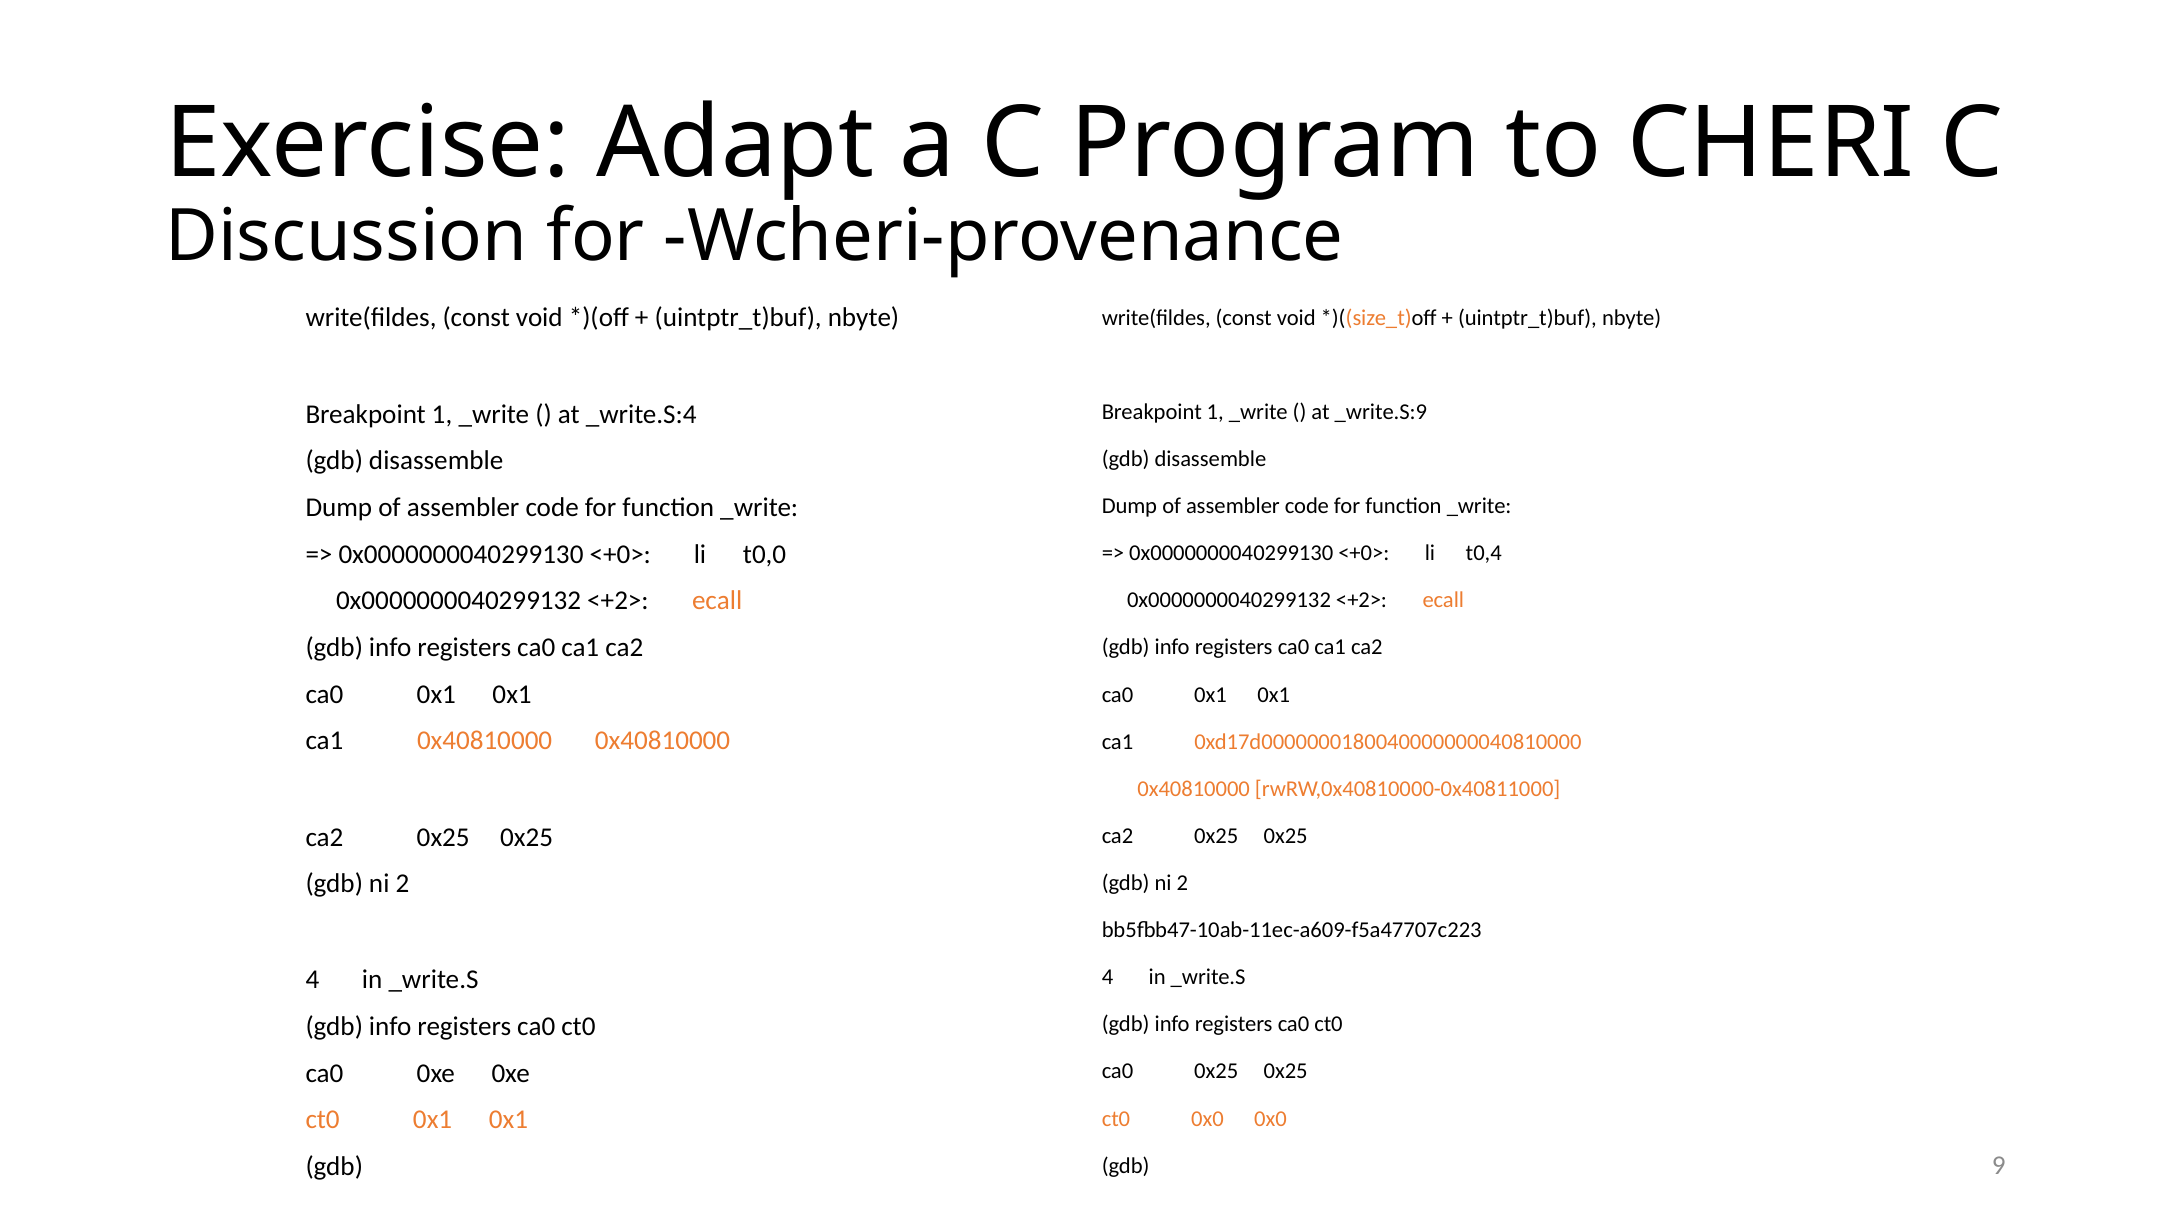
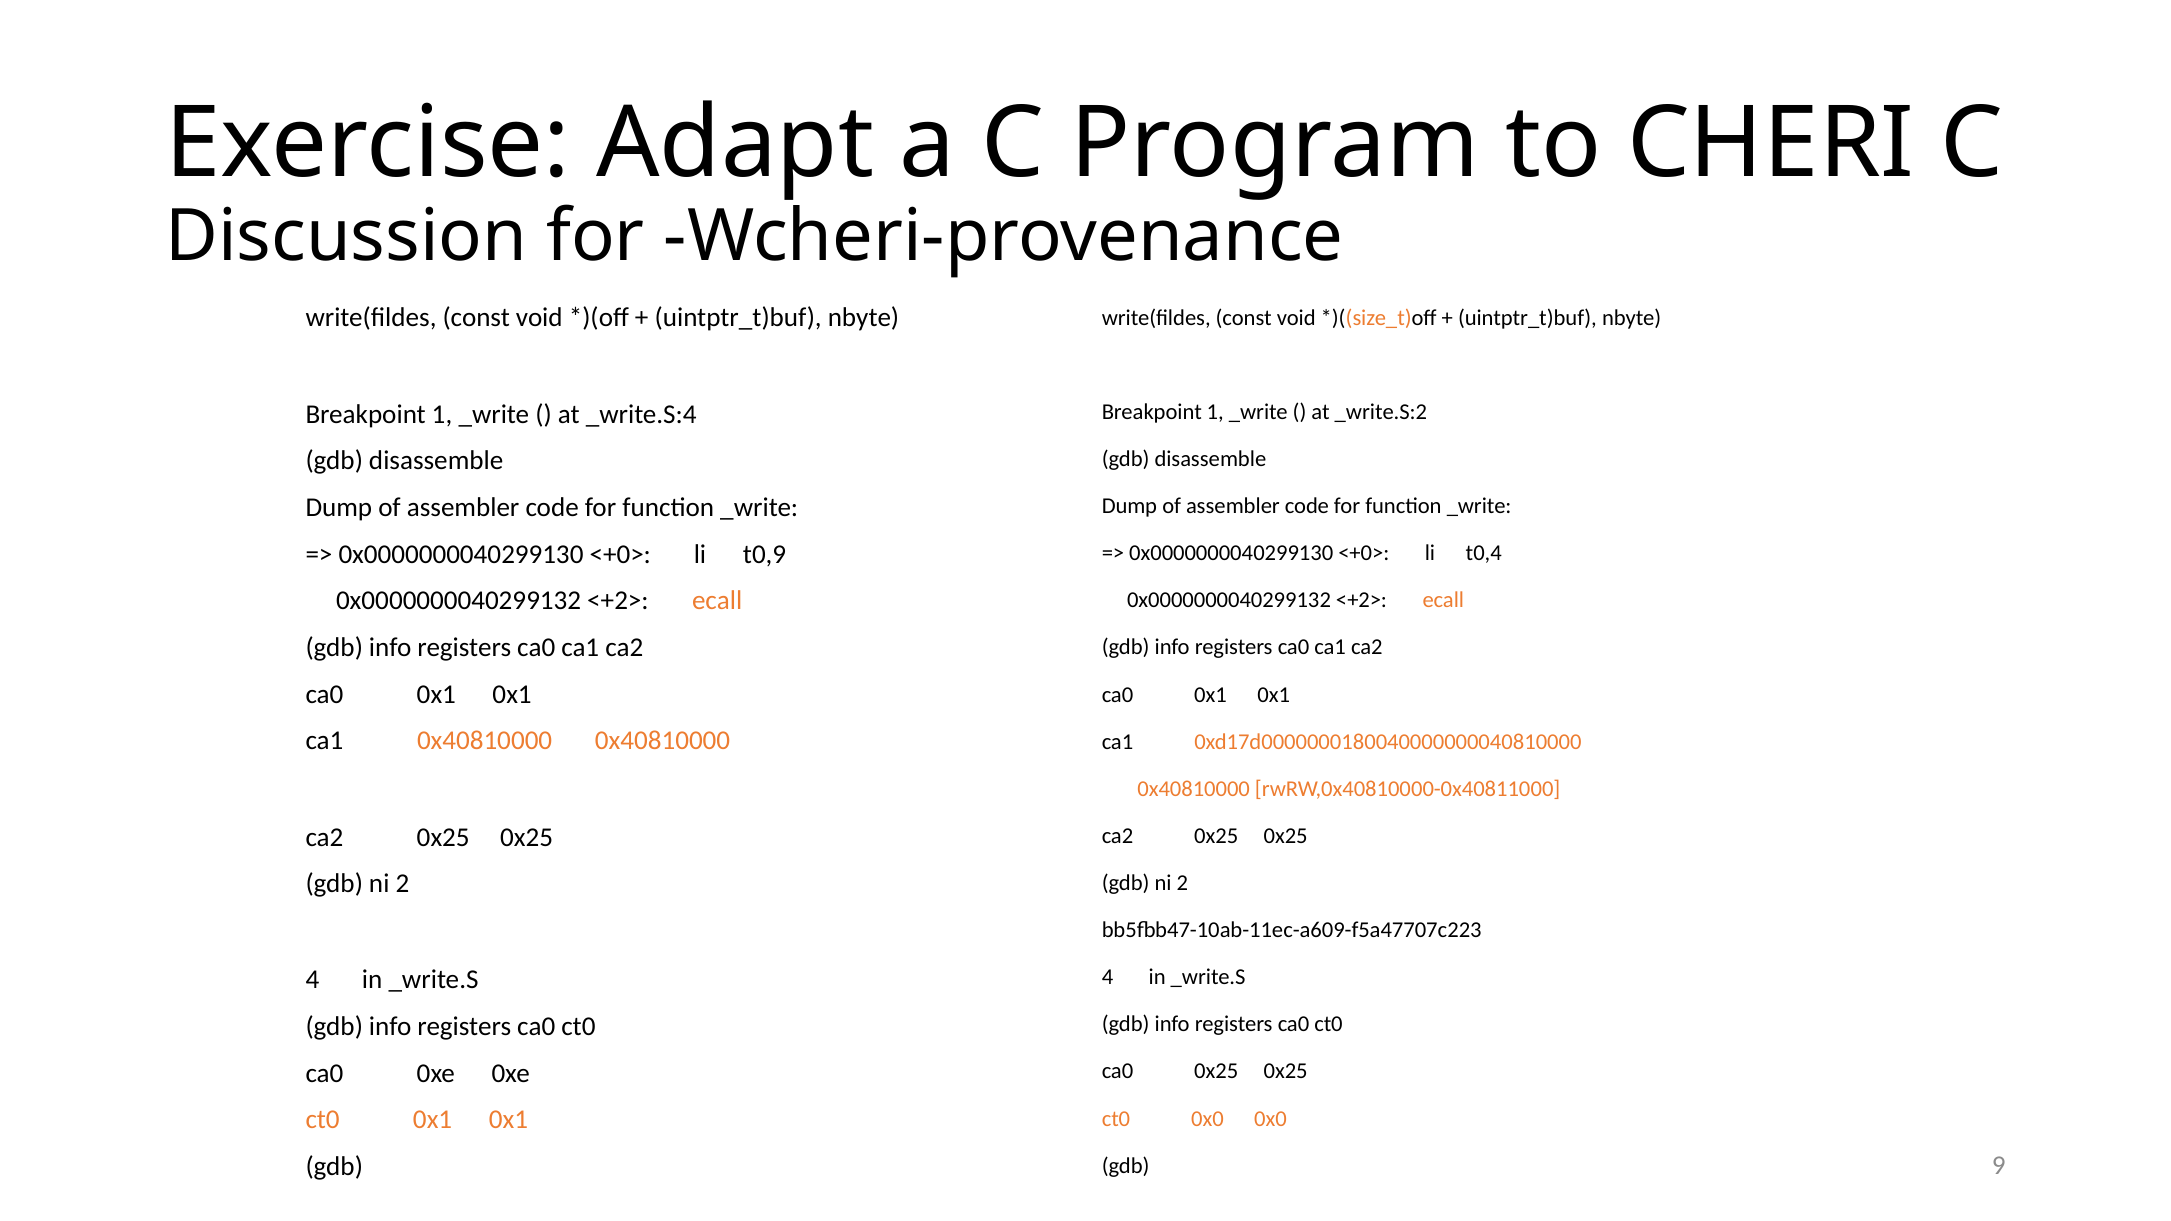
_write.S:9: _write.S:9 -> _write.S:2
t0,0: t0,0 -> t0,9
